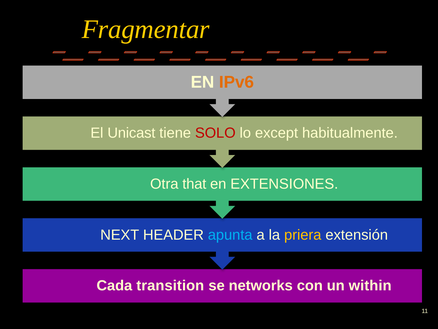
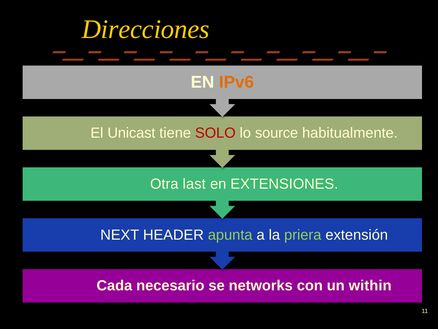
Fragmentar: Fragmentar -> Direcciones
except: except -> source
that: that -> last
apunta colour: light blue -> light green
priera colour: yellow -> light green
transition: transition -> necesario
